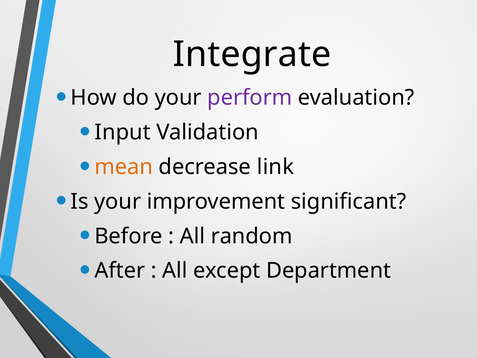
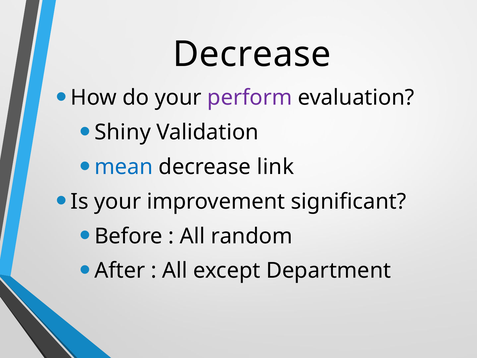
Integrate at (252, 54): Integrate -> Decrease
Input: Input -> Shiny
mean colour: orange -> blue
